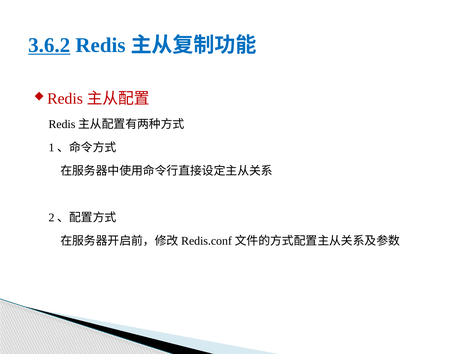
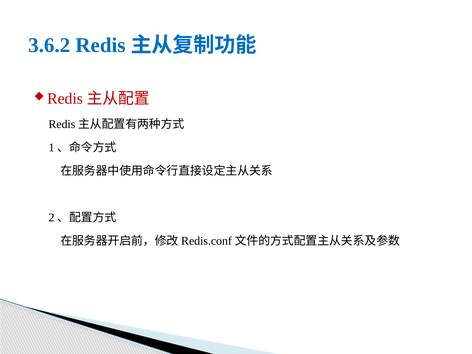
3.6.2 underline: present -> none
